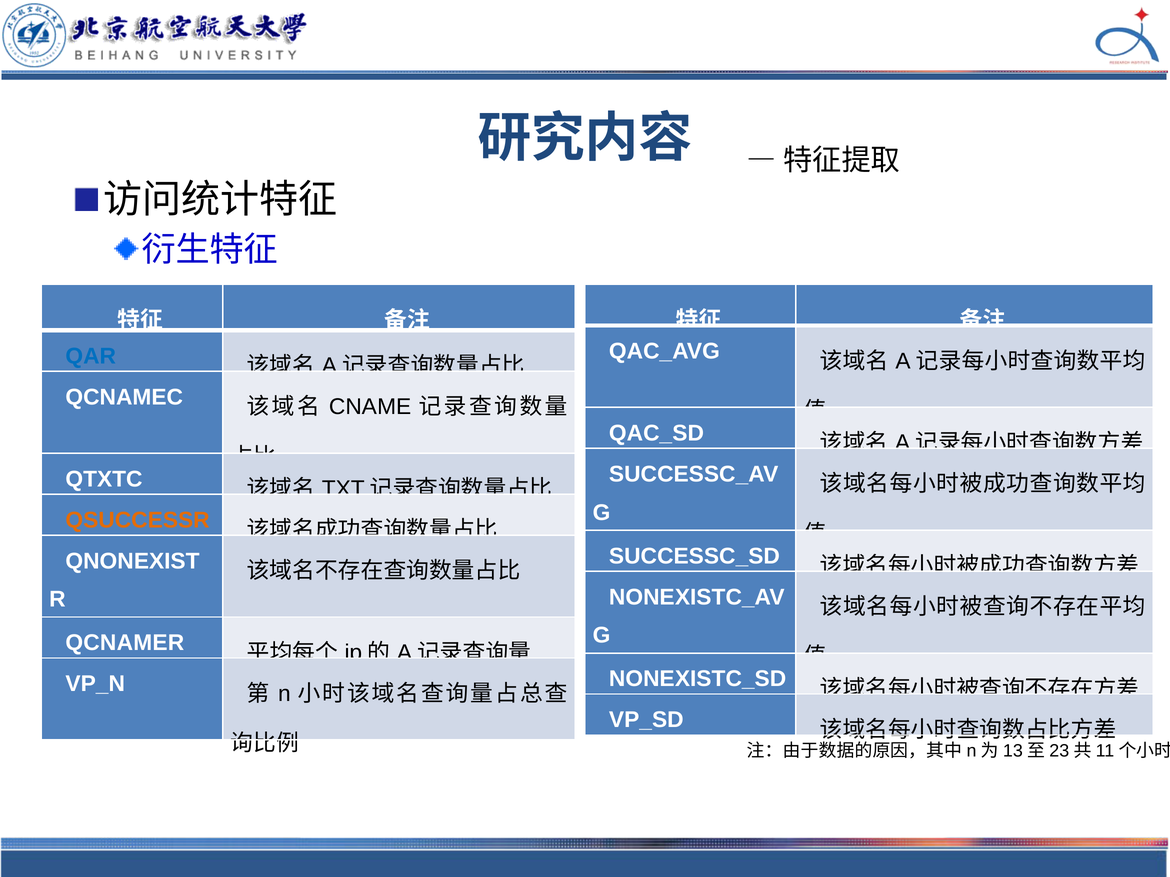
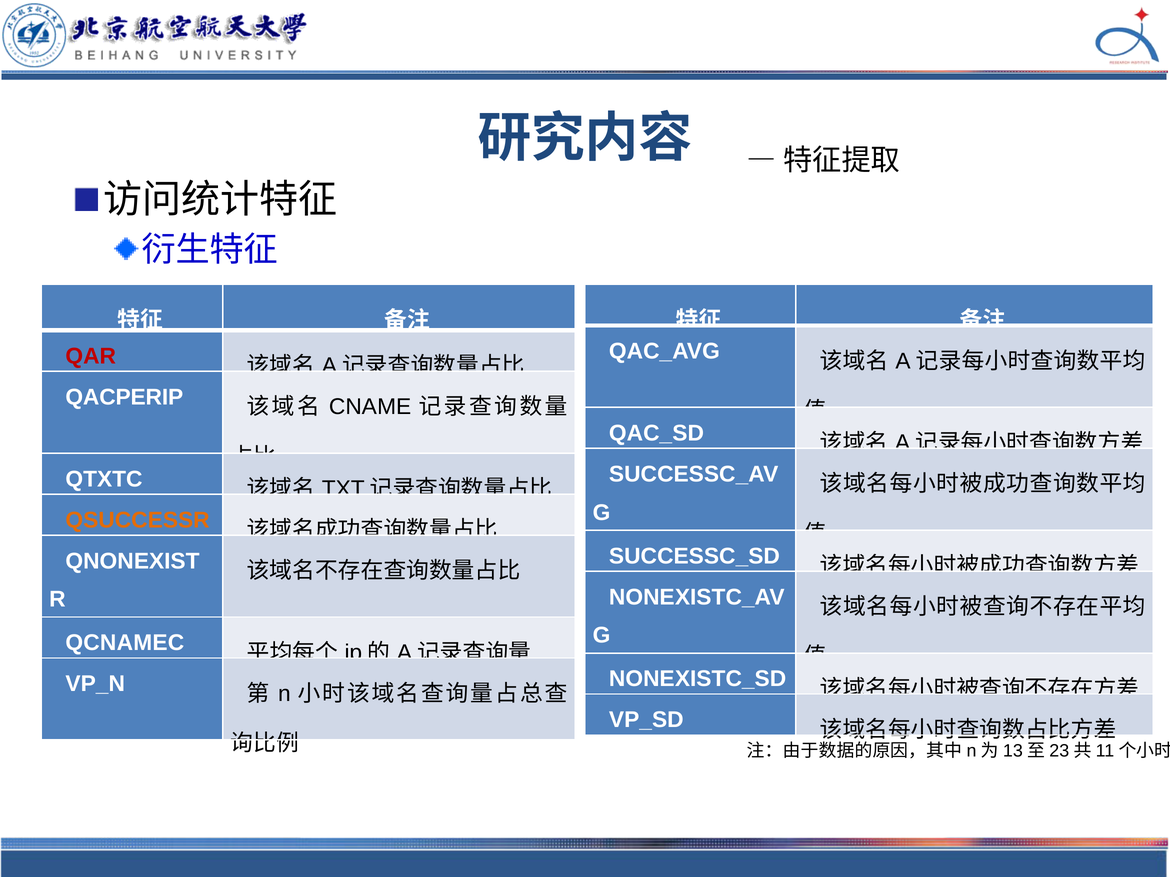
QAR colour: blue -> red
QCNAMEC: QCNAMEC -> QACPERIP
QCNAMER: QCNAMER -> QCNAMEC
